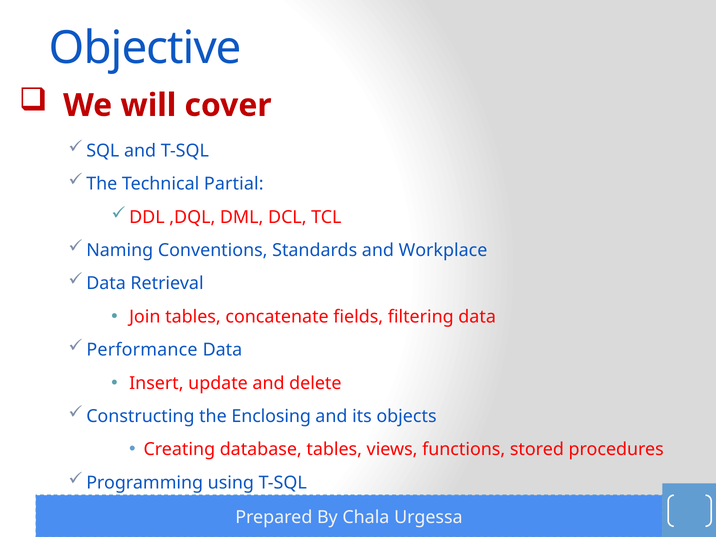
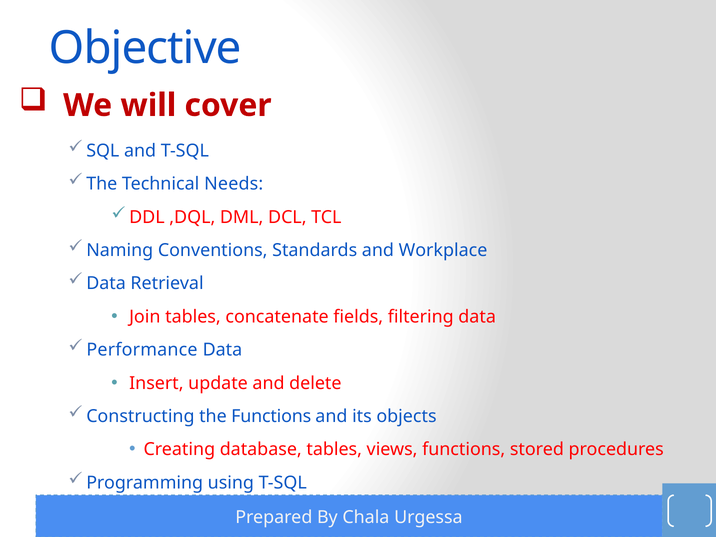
Partial: Partial -> Needs
the Enclosing: Enclosing -> Functions
